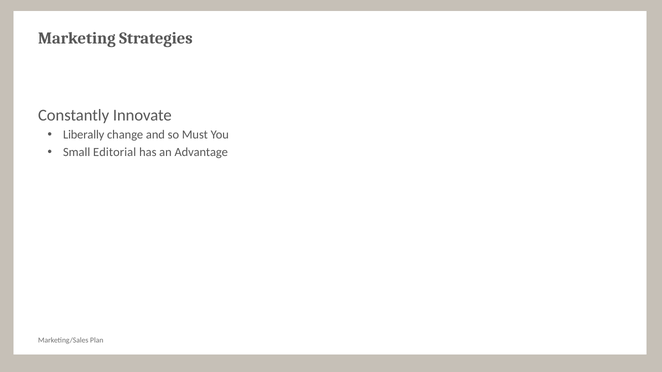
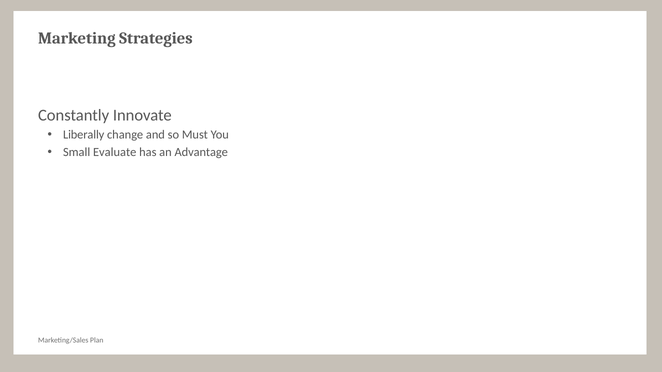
Editorial: Editorial -> Evaluate
